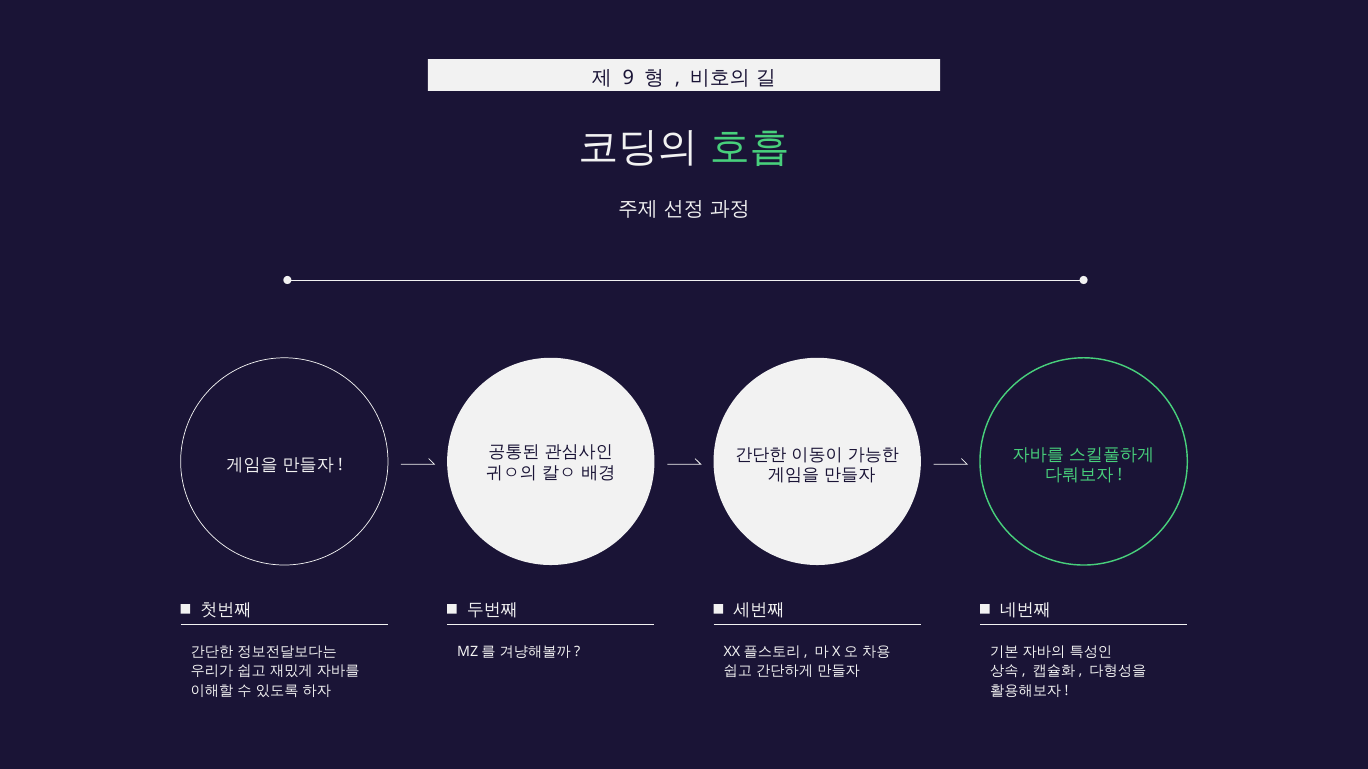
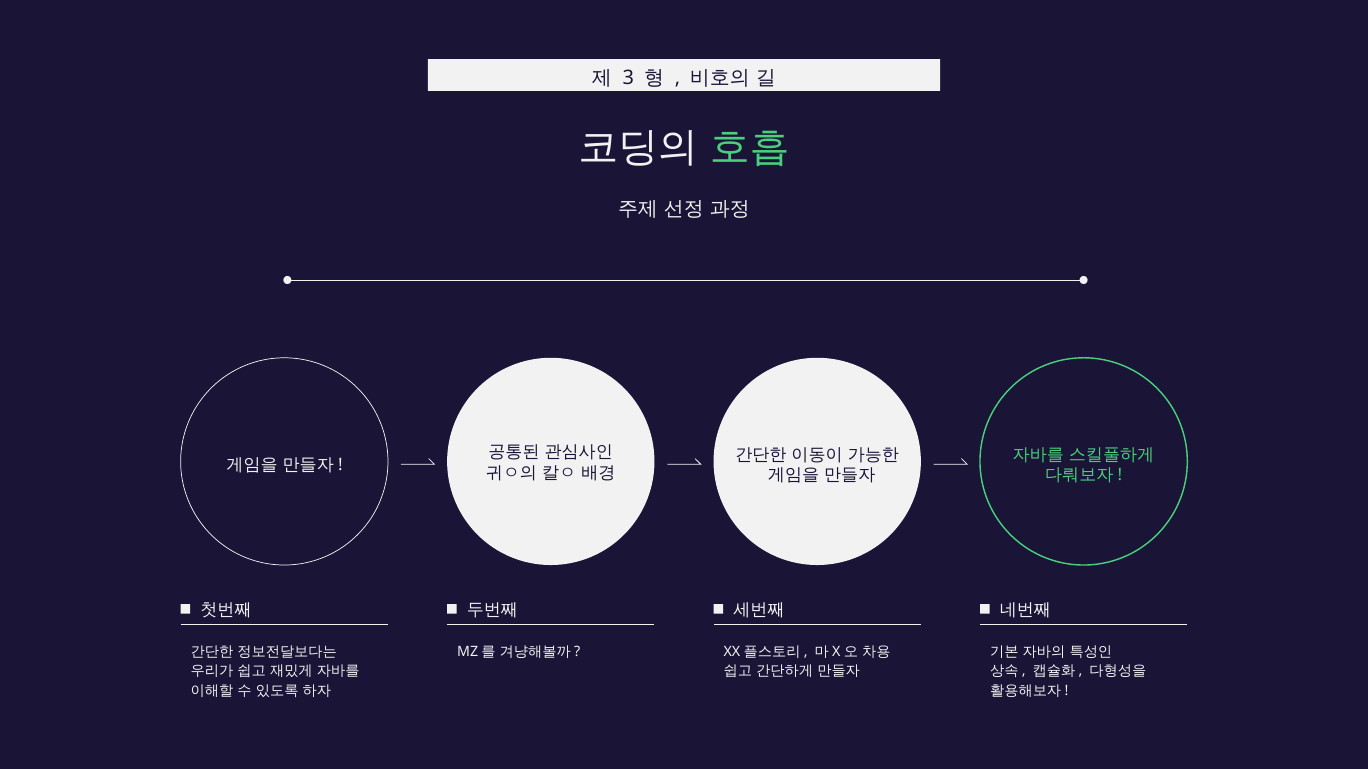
9: 9 -> 3
